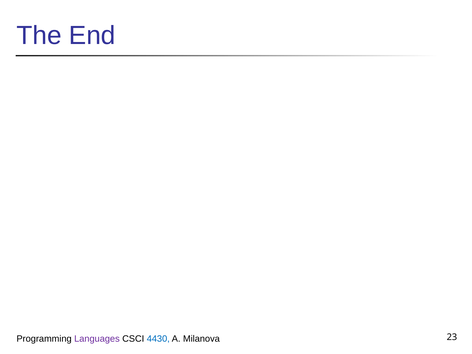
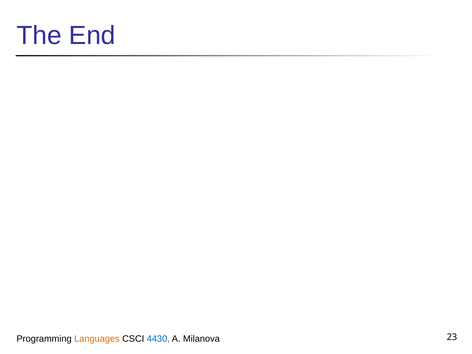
Languages colour: purple -> orange
